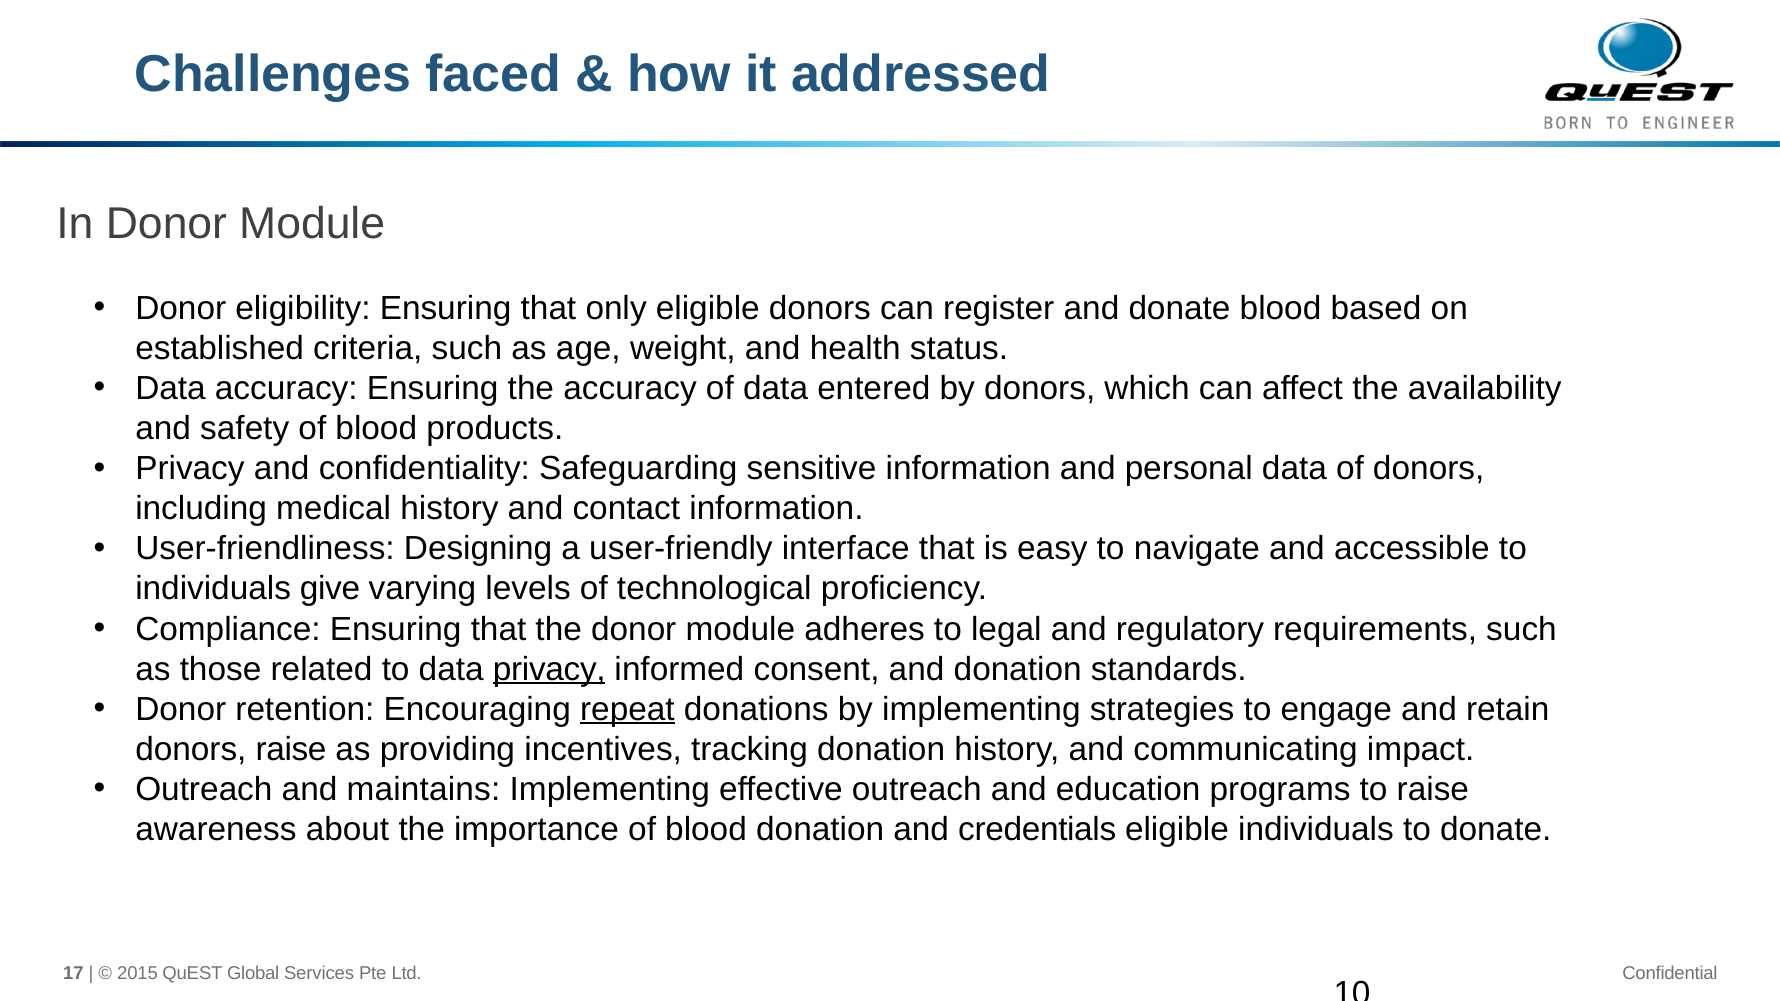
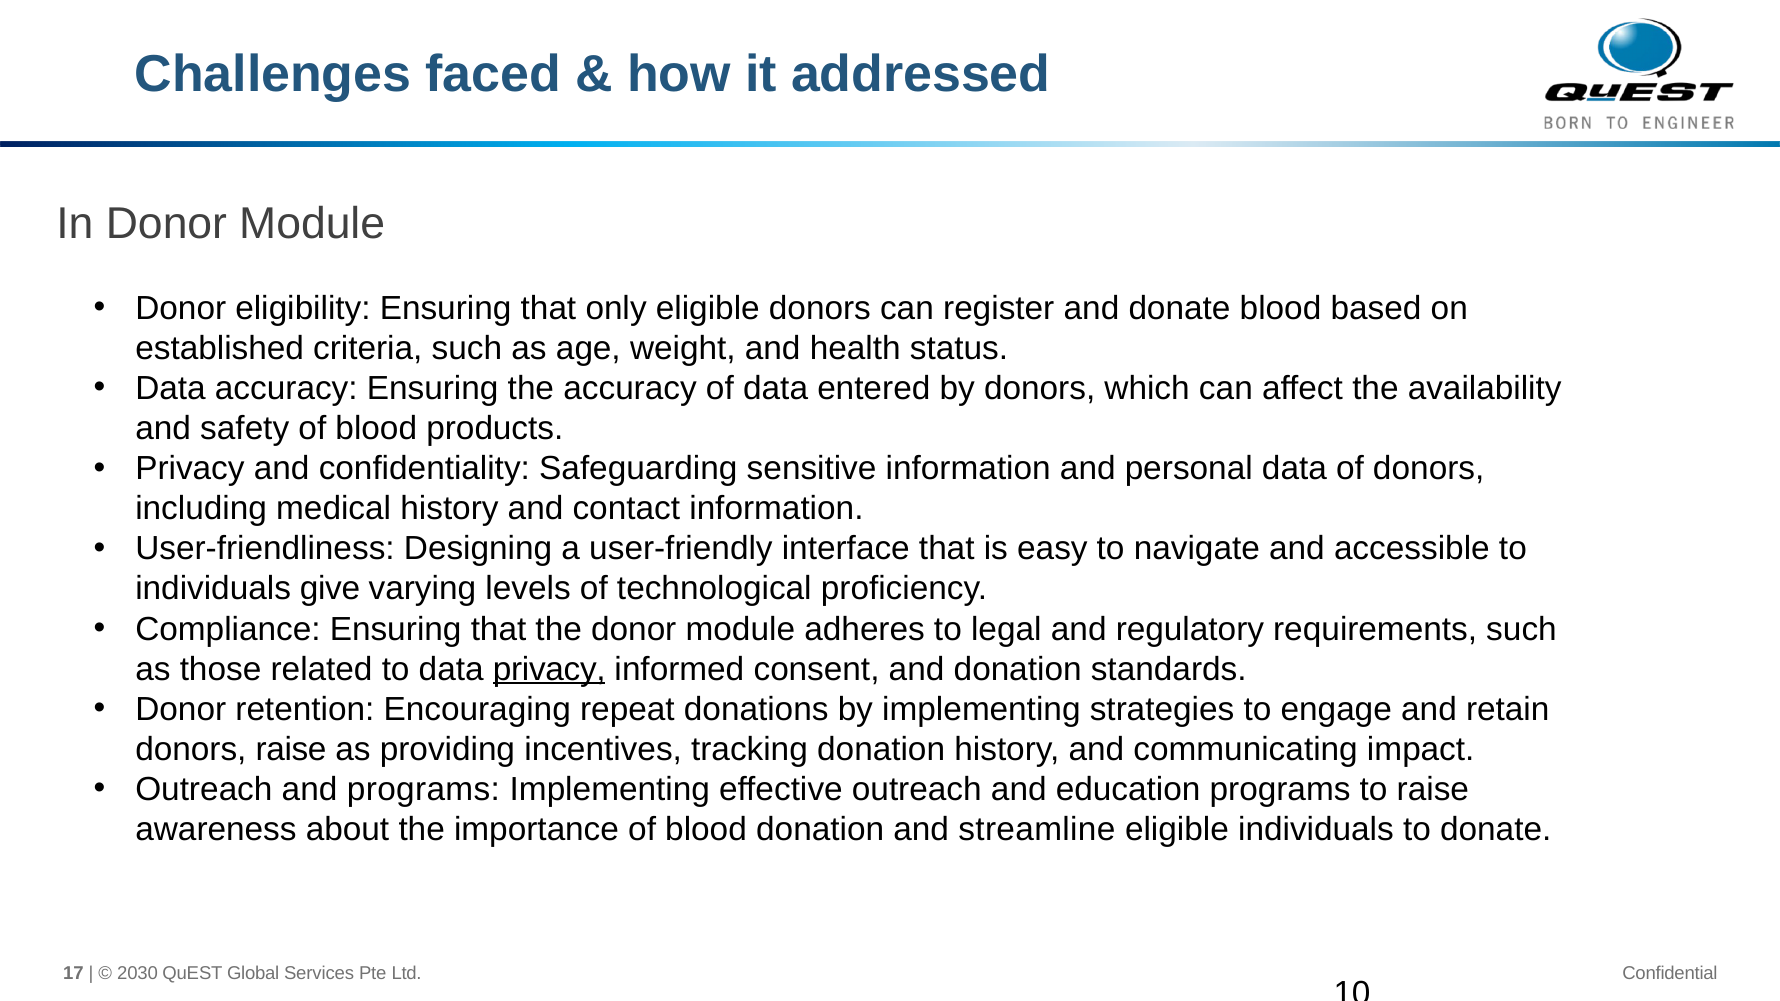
repeat underline: present -> none
and maintains: maintains -> programs
credentials: credentials -> streamline
2015: 2015 -> 2030
